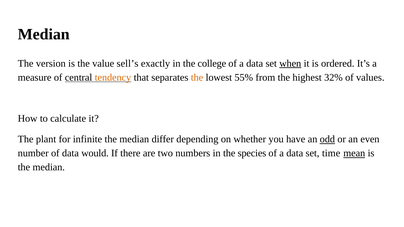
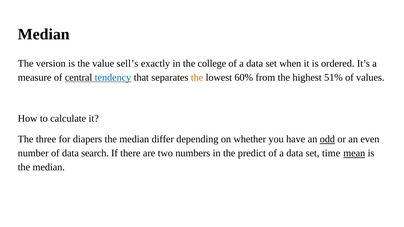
when underline: present -> none
tendency colour: orange -> blue
55%: 55% -> 60%
32%: 32% -> 51%
plant: plant -> three
infinite: infinite -> diapers
would: would -> search
species: species -> predict
